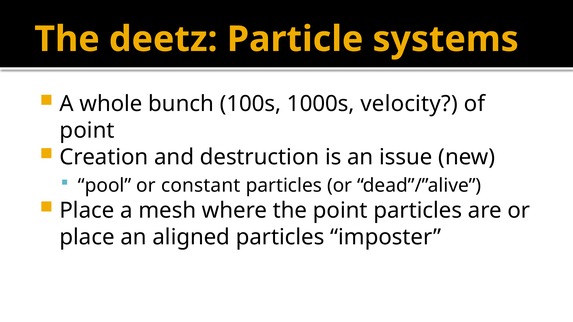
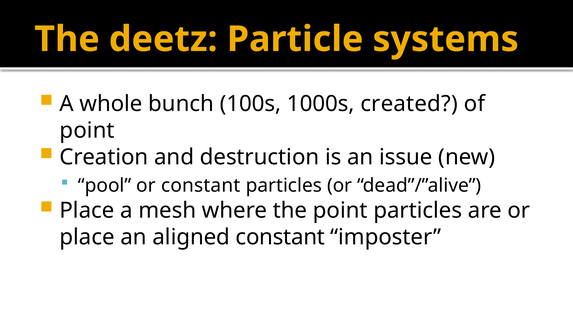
velocity: velocity -> created
aligned particles: particles -> constant
